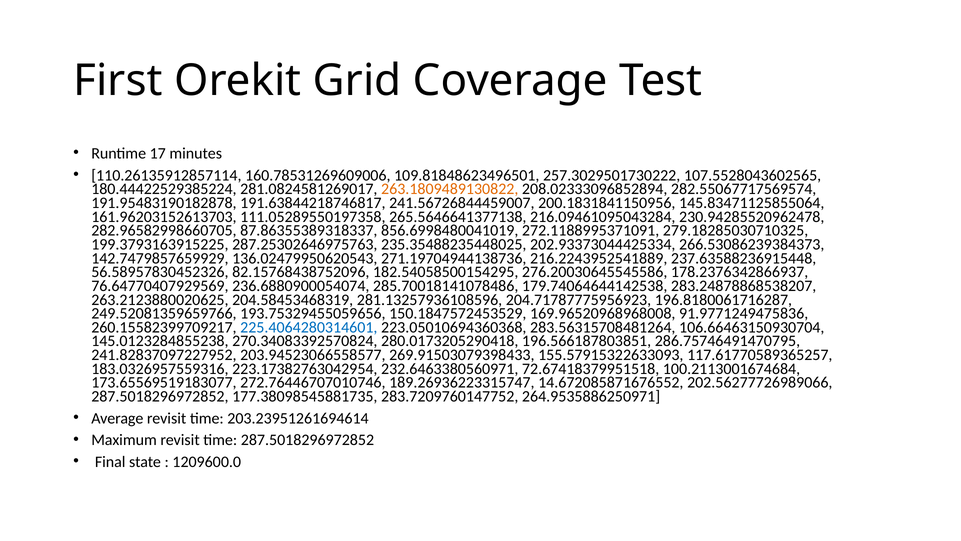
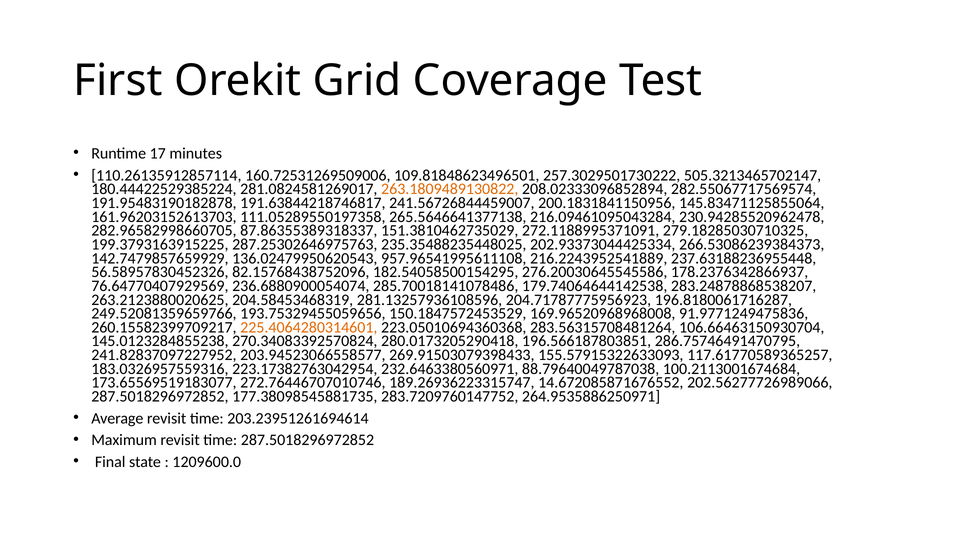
160.78531269609006: 160.78531269609006 -> 160.72531269509006
107.5528043602565: 107.5528043602565 -> 505.3213465702147
856.6998480041019: 856.6998480041019 -> 151.3810462735029
271.19704944138736: 271.19704944138736 -> 957.96541995611108
237.63588236915448: 237.63588236915448 -> 237.63188236955448
225.4064280314601 colour: blue -> orange
72.67418379951518: 72.67418379951518 -> 88.79640049787038
